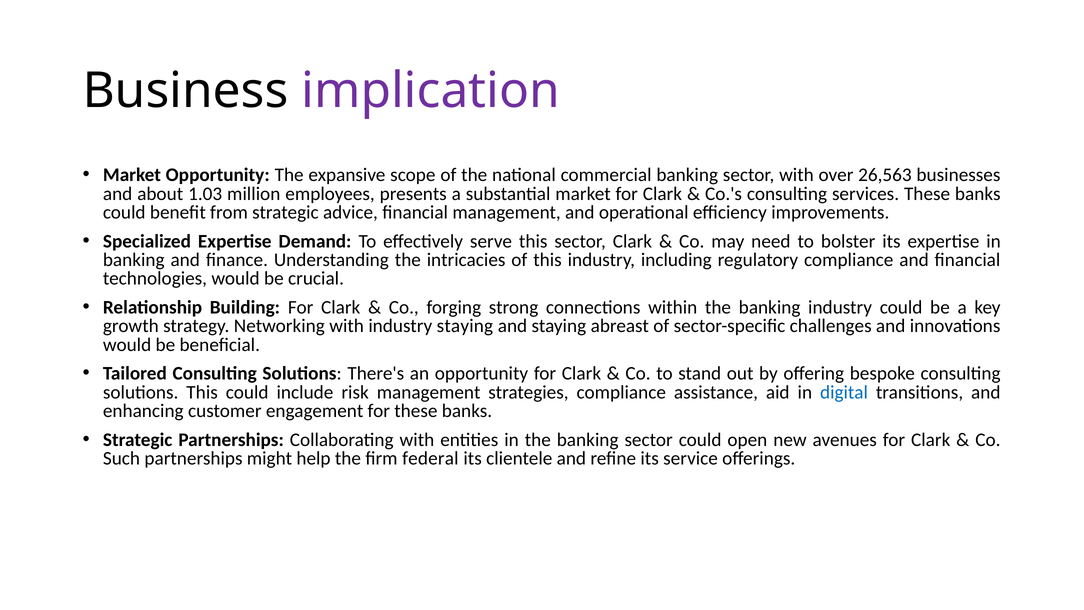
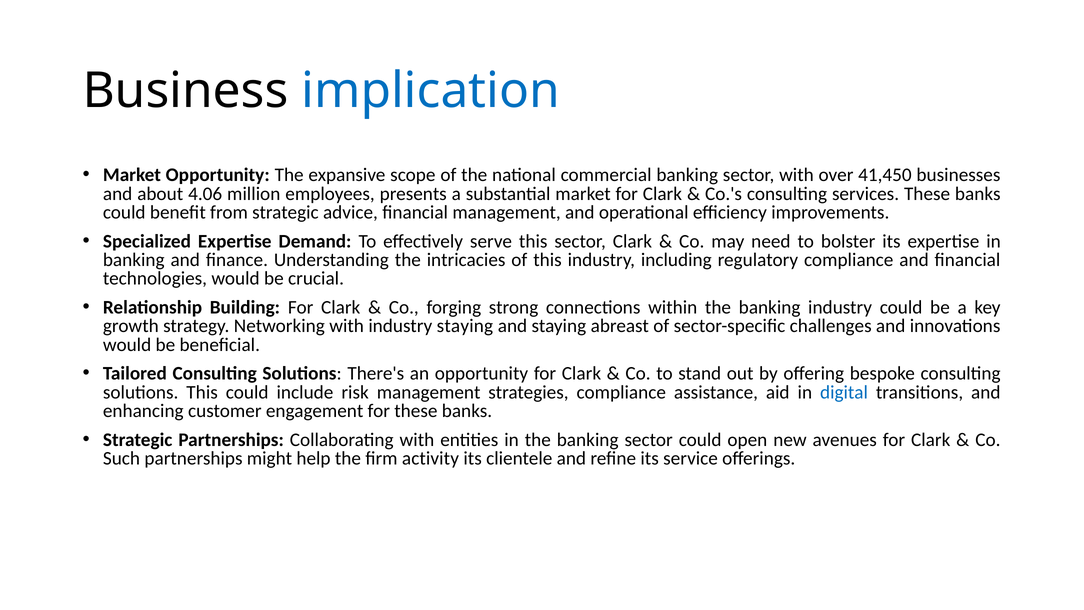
implication colour: purple -> blue
26,563: 26,563 -> 41,450
1.03: 1.03 -> 4.06
federal: federal -> activity
